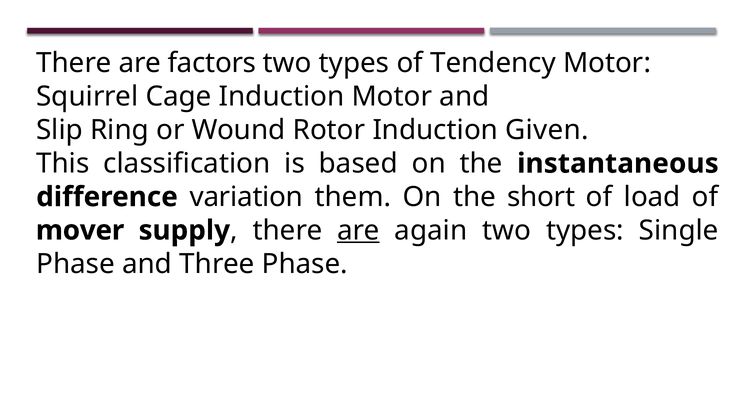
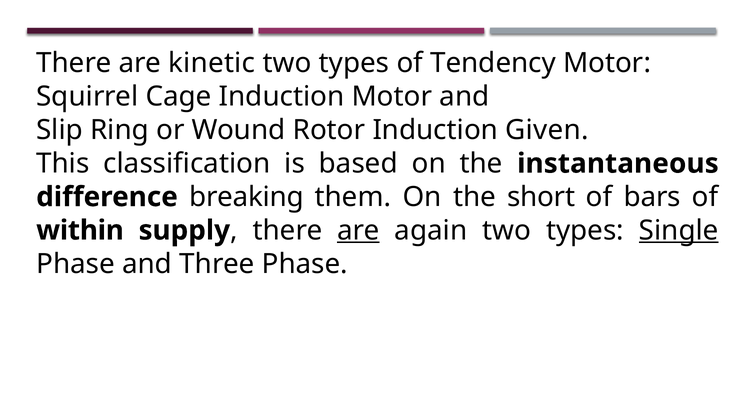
factors: factors -> kinetic
variation: variation -> breaking
load: load -> bars
mover: mover -> within
Single underline: none -> present
